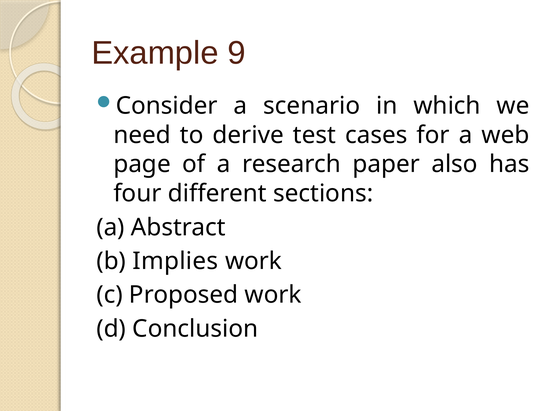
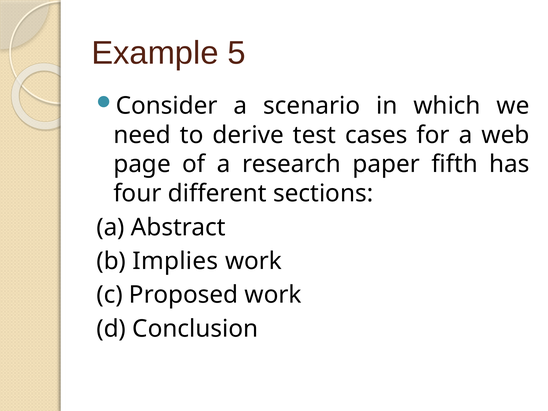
9: 9 -> 5
also: also -> fifth
